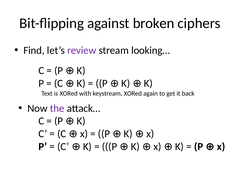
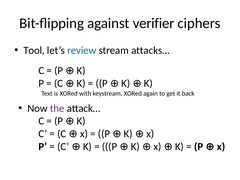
broken: broken -> verifier
Find: Find -> Tool
review colour: purple -> blue
looking…: looking… -> attacks…
